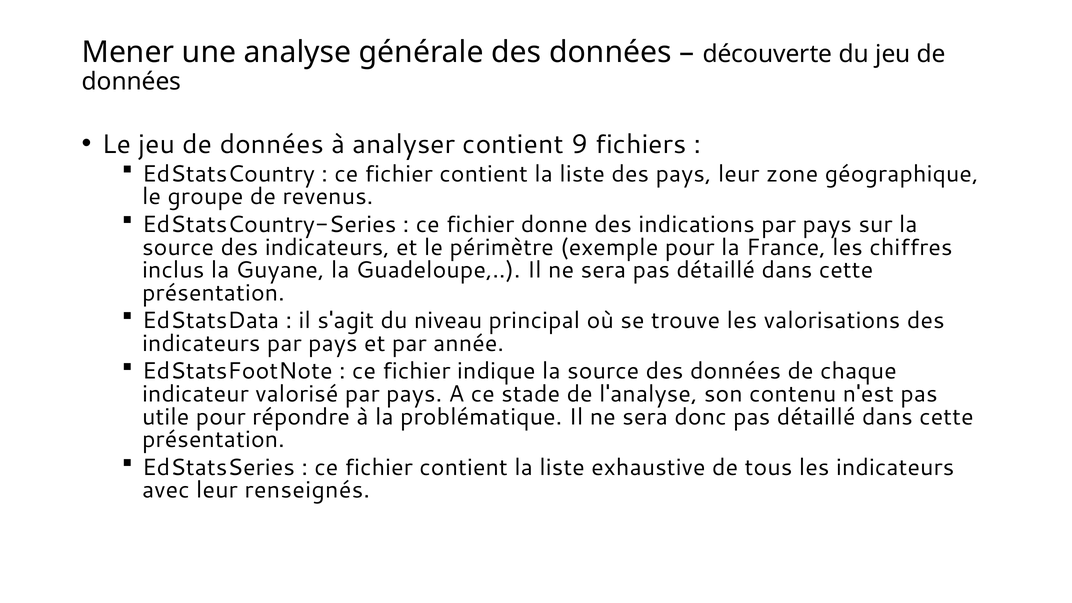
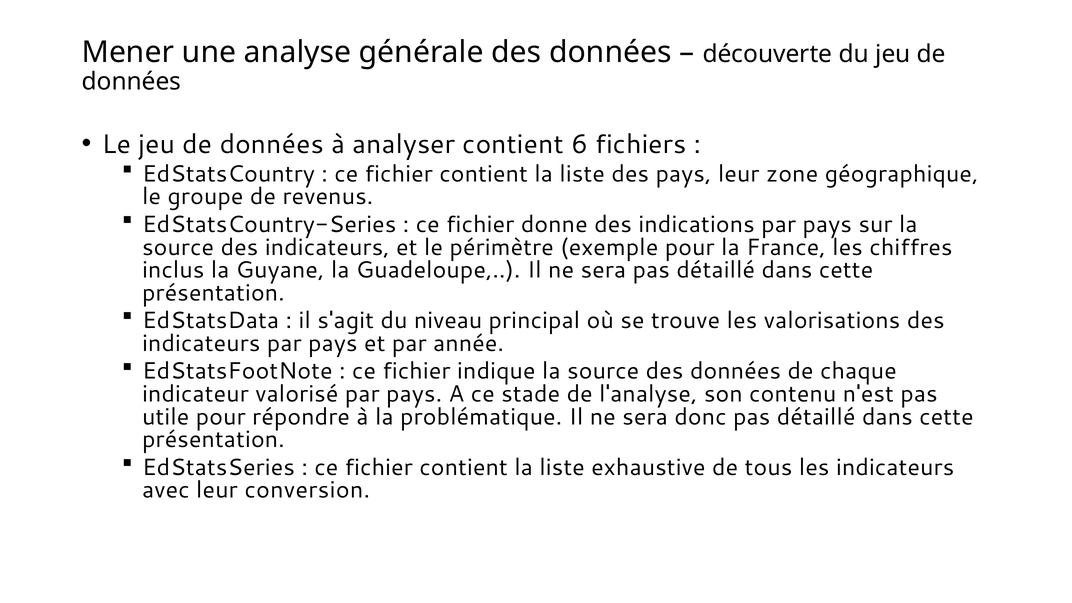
9: 9 -> 6
renseignés: renseignés -> conversion
